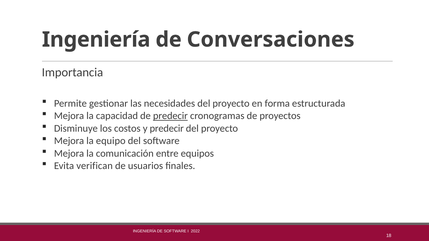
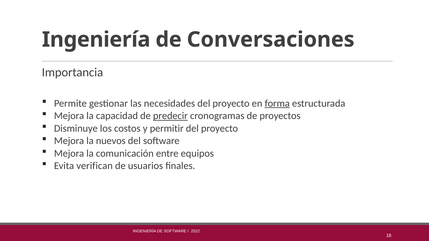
forma underline: none -> present
y predecir: predecir -> permitir
equipo: equipo -> nuevos
